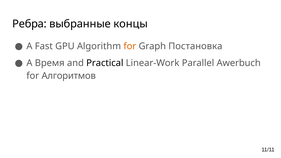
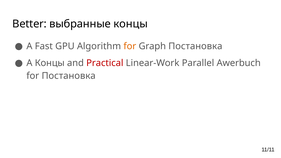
Ребра: Ребра -> Better
A Время: Время -> Концы
Practical colour: black -> red
for Алгоритмов: Алгоритмов -> Постановка
